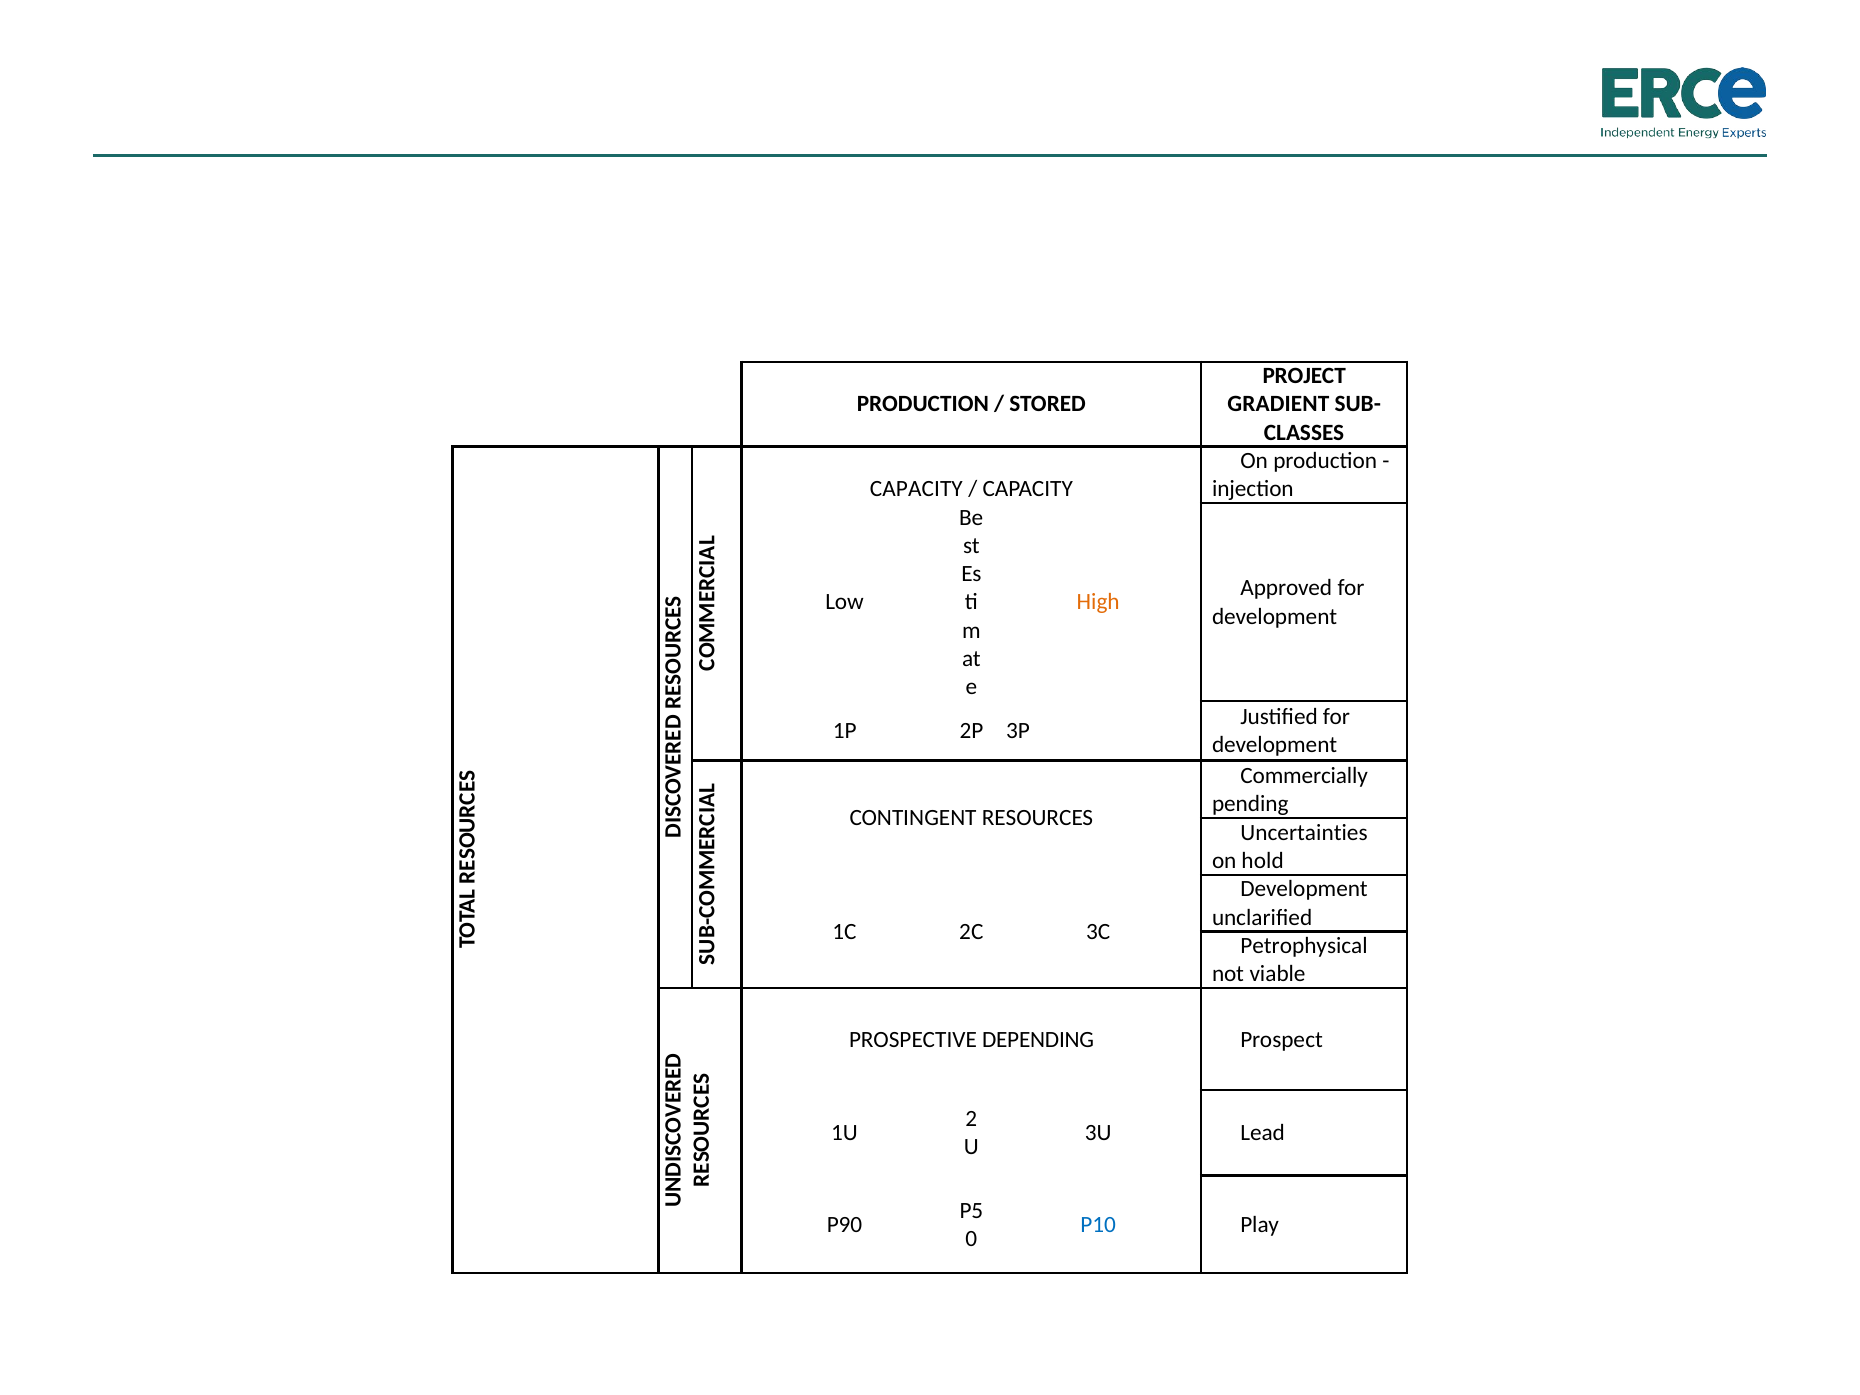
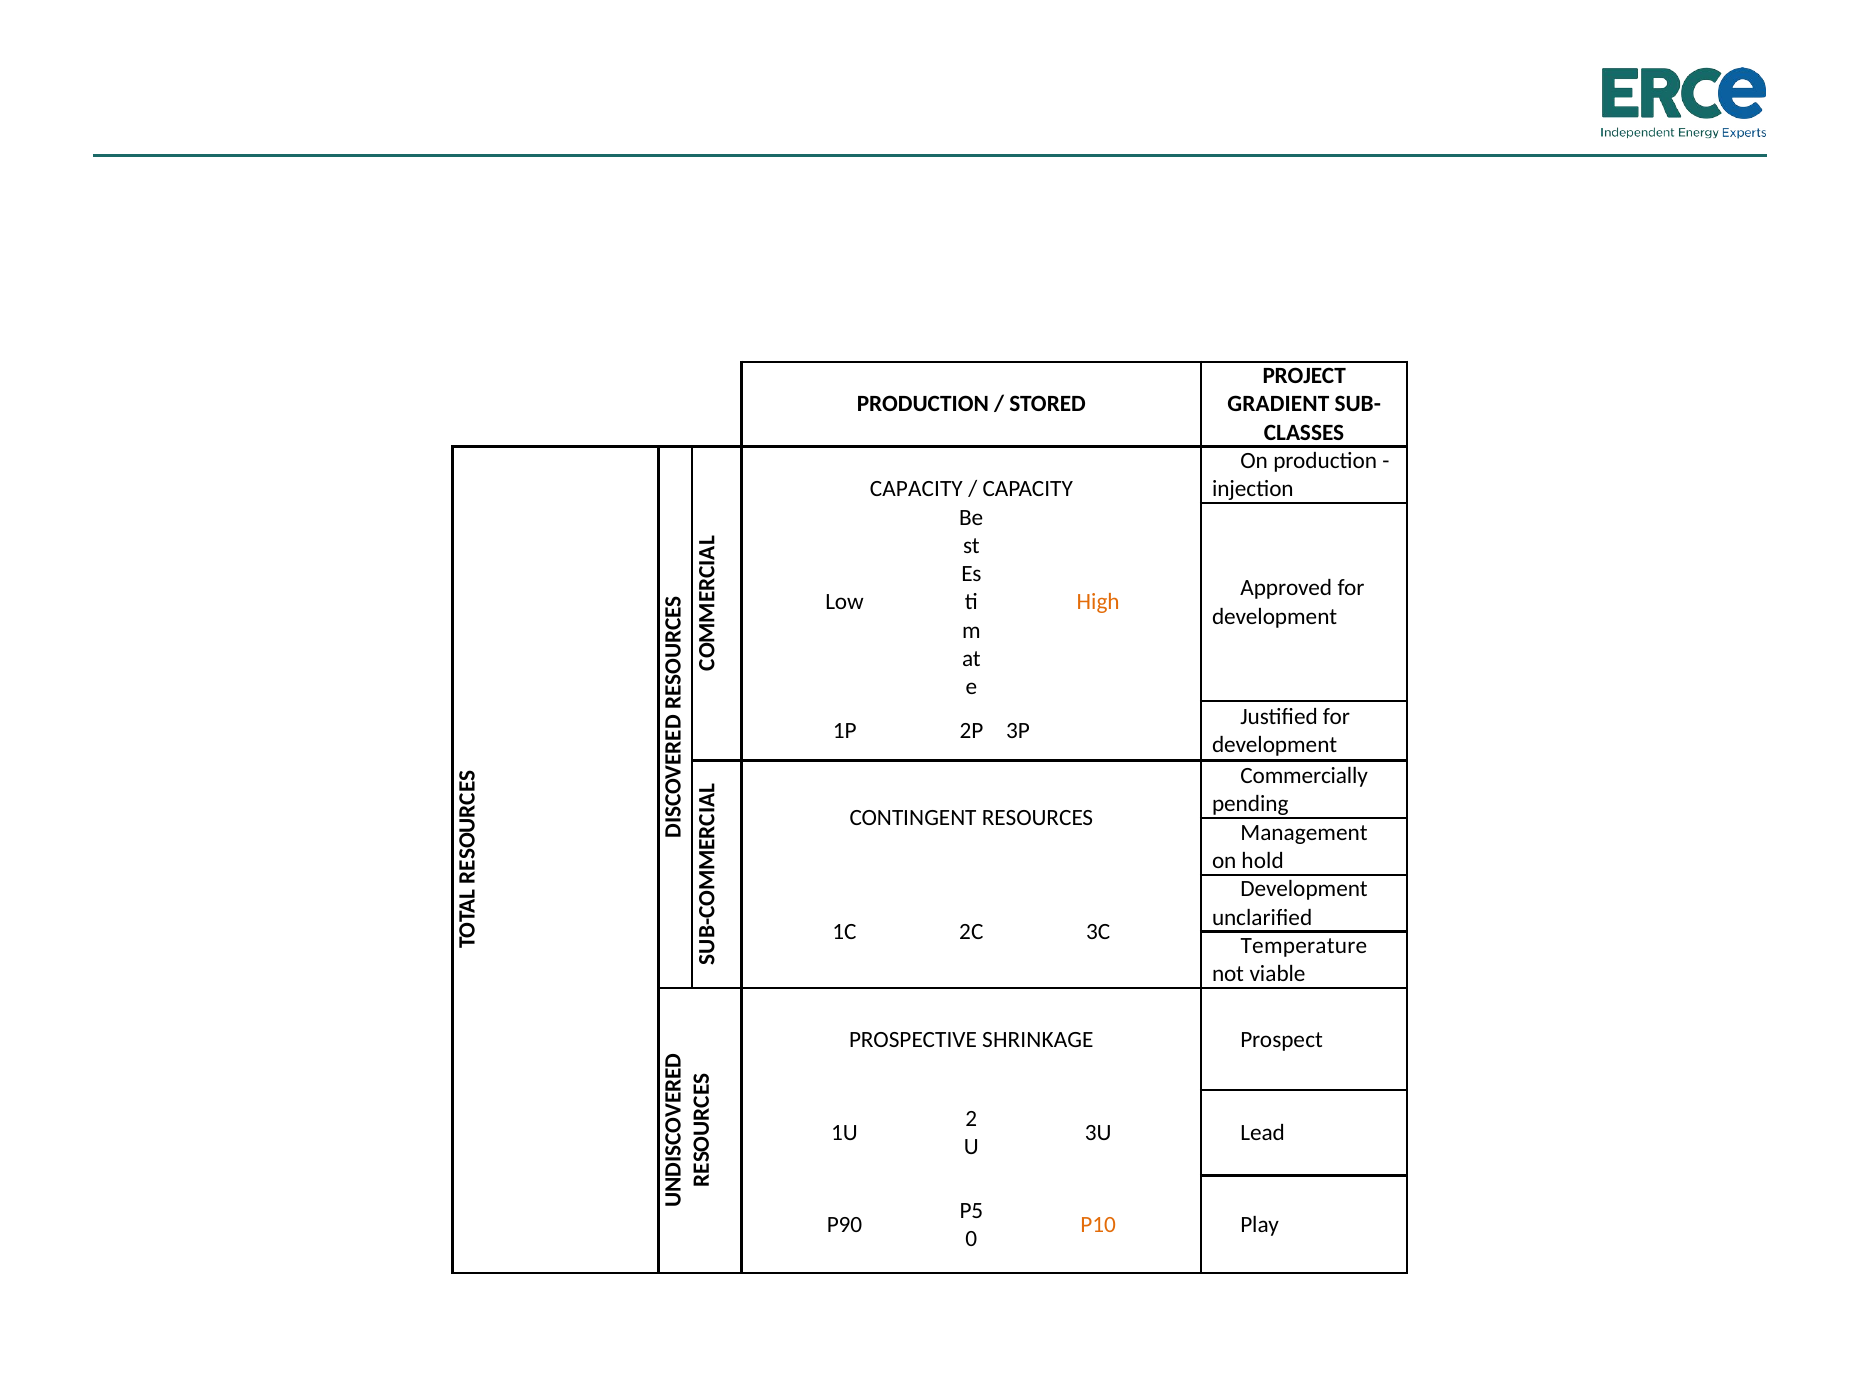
Uncertainties: Uncertainties -> Management
Petrophysical: Petrophysical -> Temperature
DEPENDING: DEPENDING -> SHRINKAGE
P10 colour: blue -> orange
